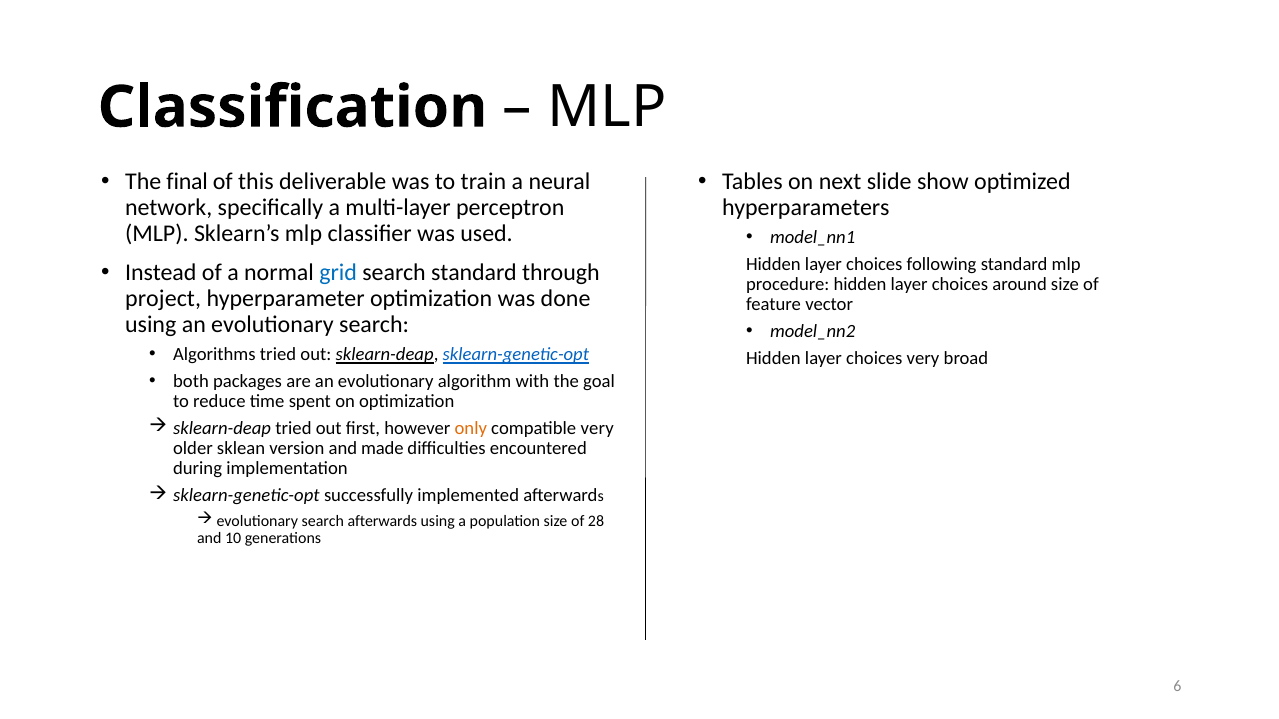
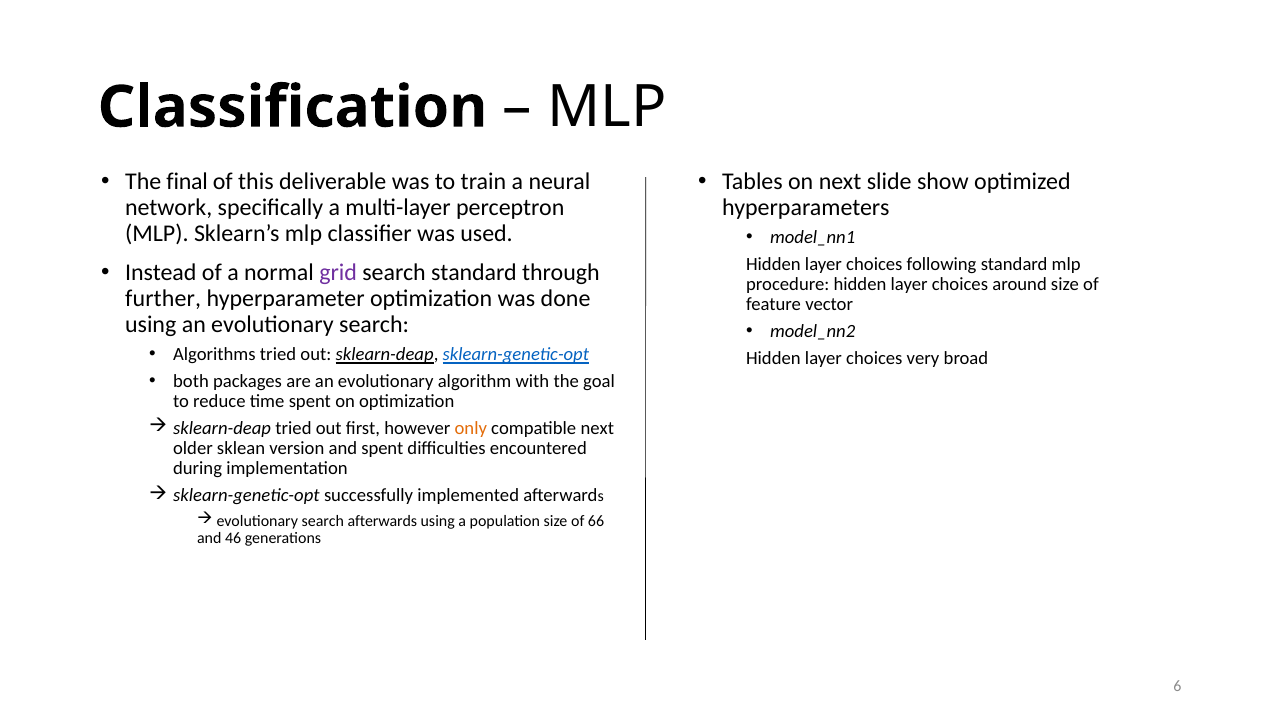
grid colour: blue -> purple
project: project -> further
compatible very: very -> next
and made: made -> spent
28: 28 -> 66
10: 10 -> 46
